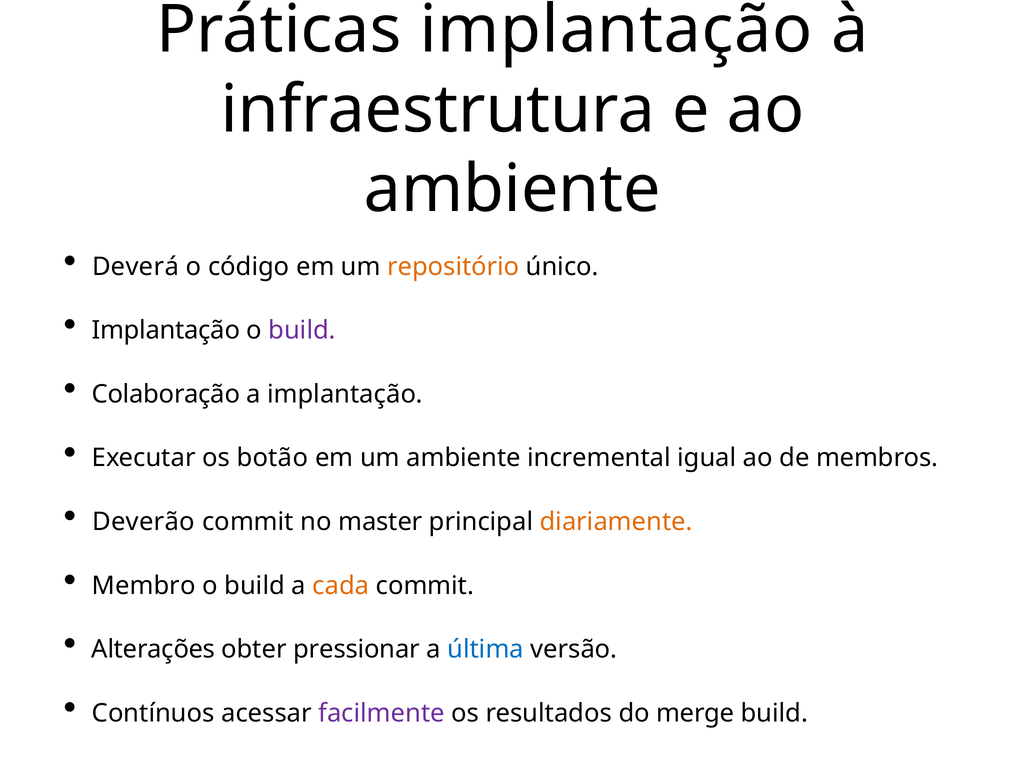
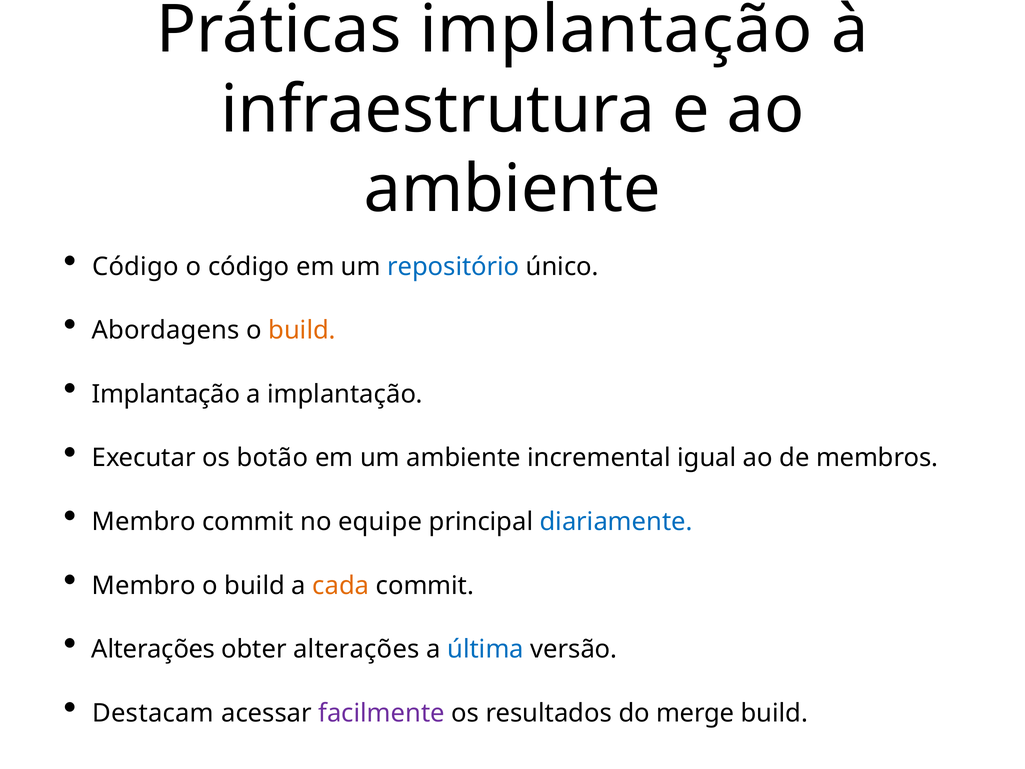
Deverá at (135, 267): Deverá -> Código
repositório colour: orange -> blue
Implantação at (166, 330): Implantação -> Abordagens
build at (302, 330) colour: purple -> orange
Colaboração at (166, 394): Colaboração -> Implantação
Deverão at (144, 522): Deverão -> Membro
master: master -> equipe
diariamente colour: orange -> blue
obter pressionar: pressionar -> alterações
Contínuos: Contínuos -> Destacam
